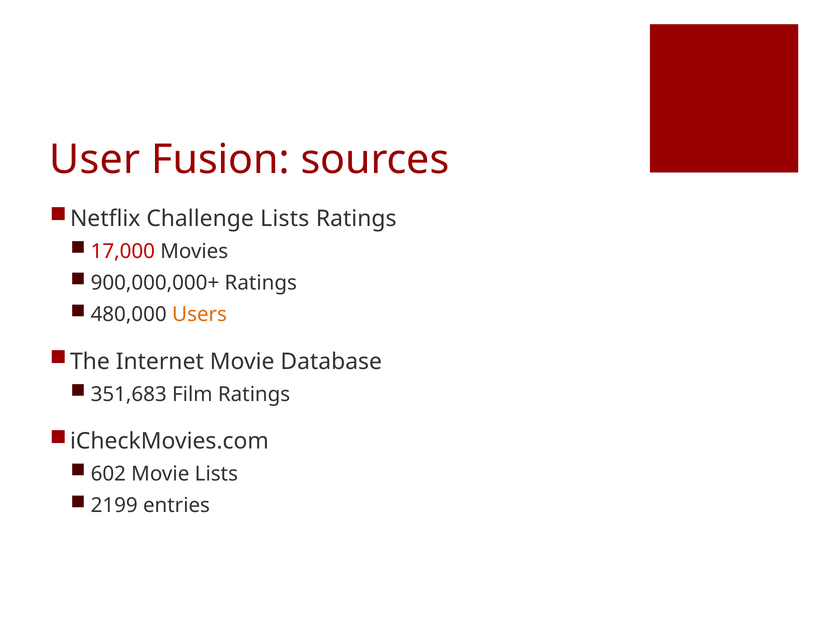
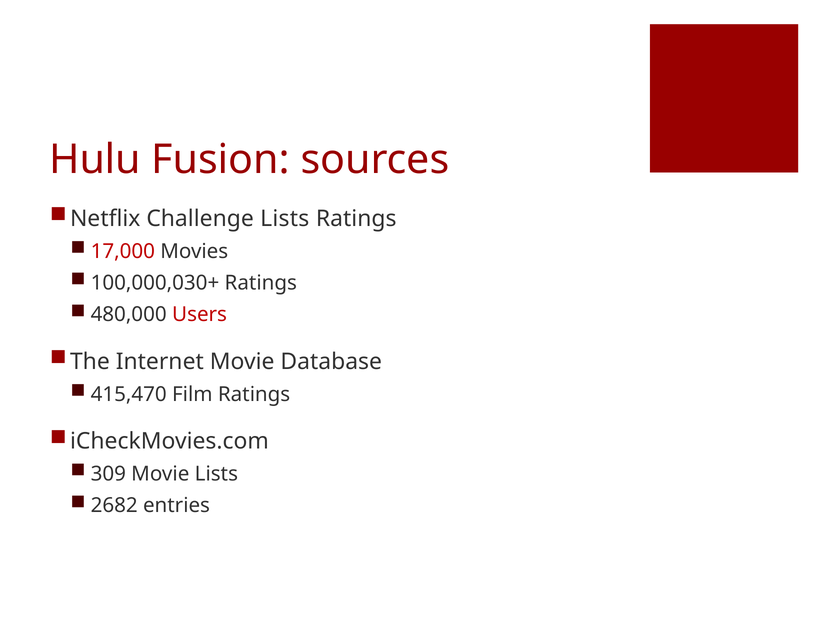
User: User -> Hulu
900,000,000+: 900,000,000+ -> 100,000,030+
Users colour: orange -> red
351,683: 351,683 -> 415,470
602: 602 -> 309
2199: 2199 -> 2682
